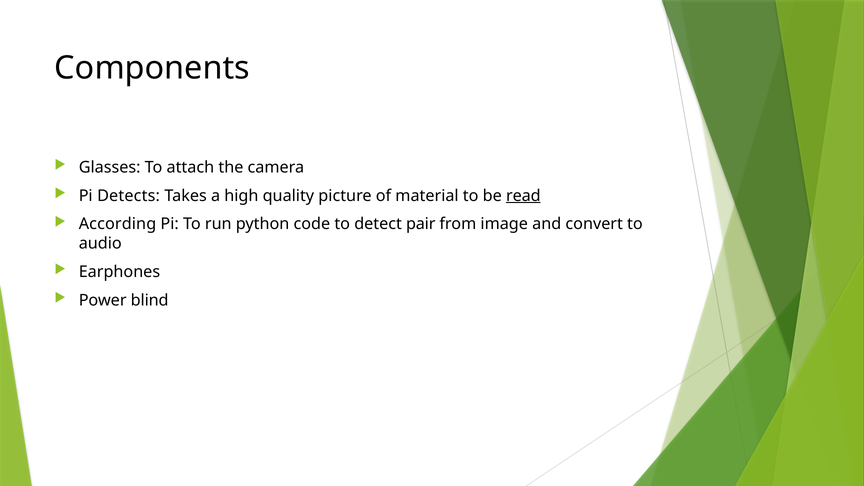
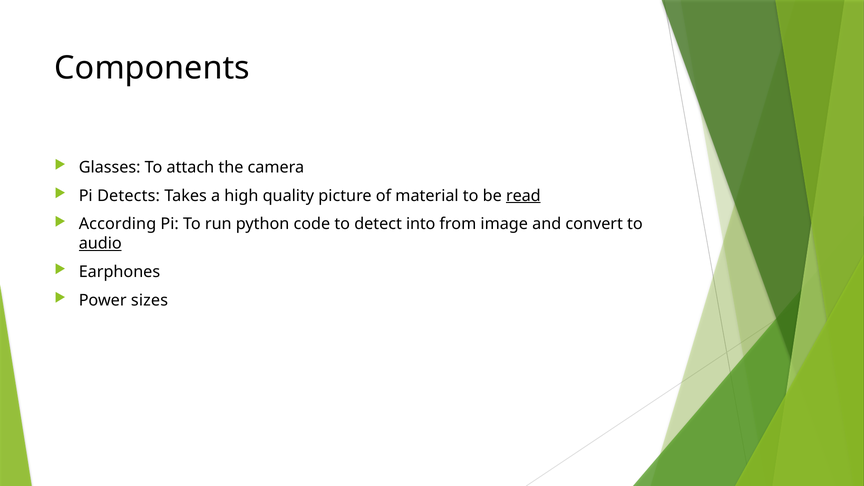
pair: pair -> into
audio underline: none -> present
blind: blind -> sizes
